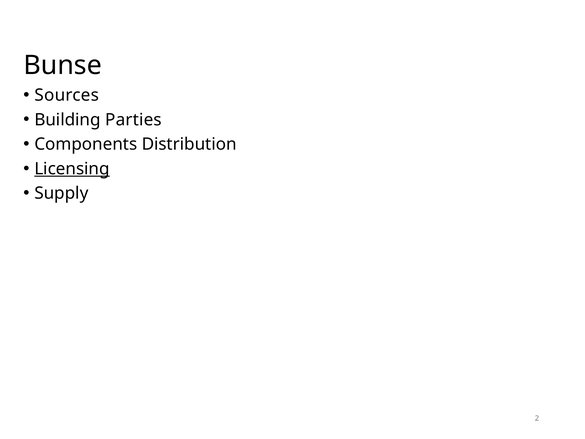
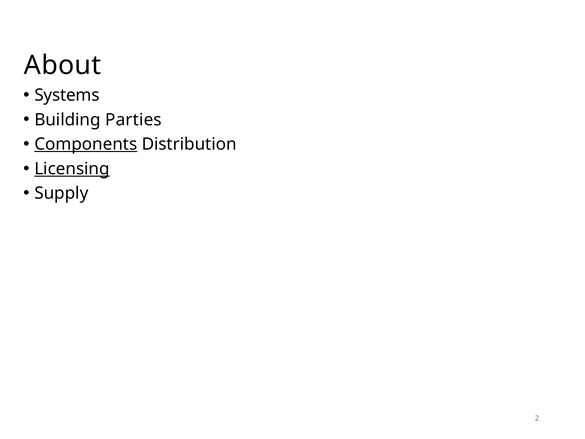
Bunse: Bunse -> About
Sources: Sources -> Systems
Components underline: none -> present
